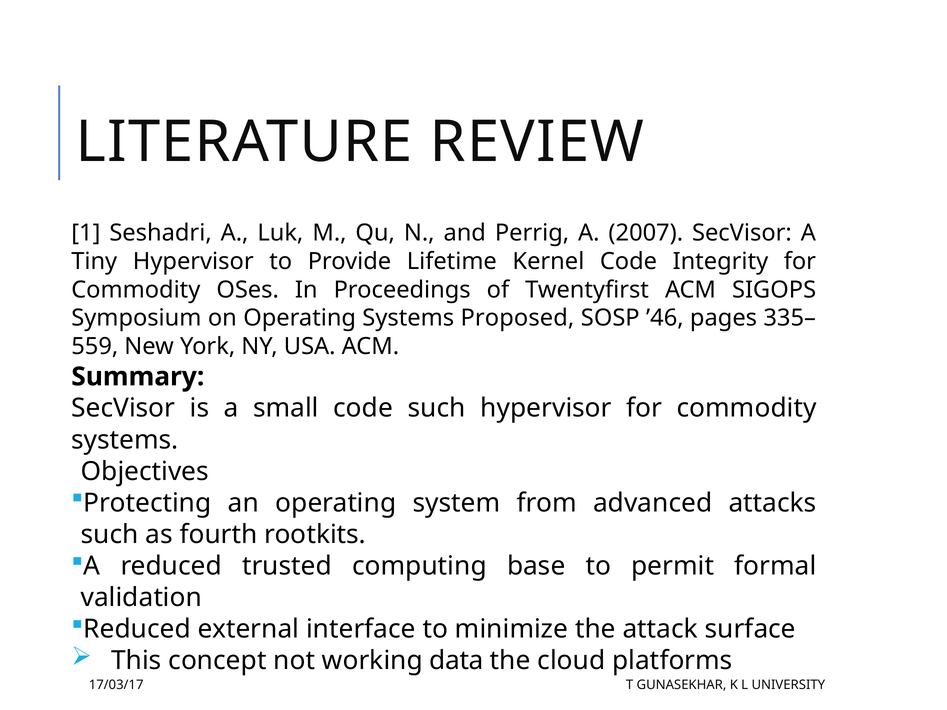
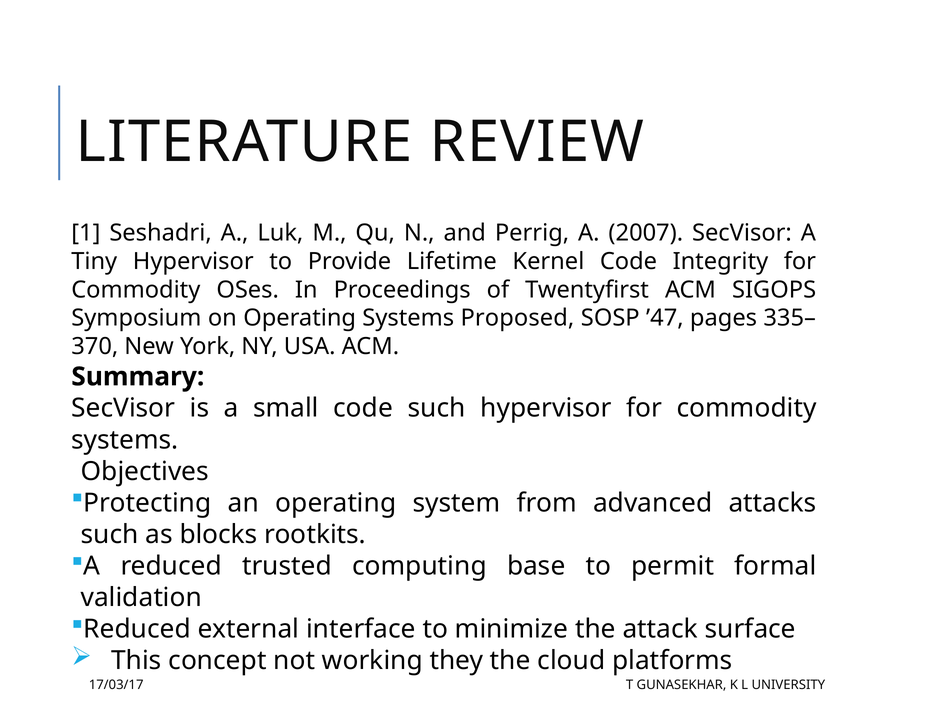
’46: ’46 -> ’47
559: 559 -> 370
fourth: fourth -> blocks
data: data -> they
